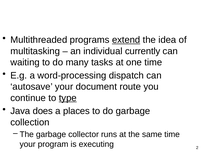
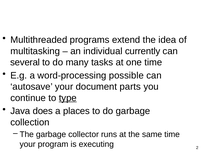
extend underline: present -> none
waiting: waiting -> several
dispatch: dispatch -> possible
route: route -> parts
